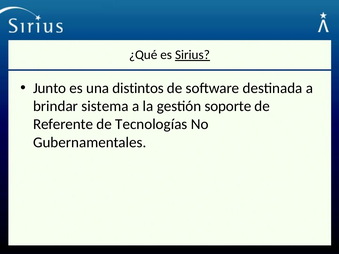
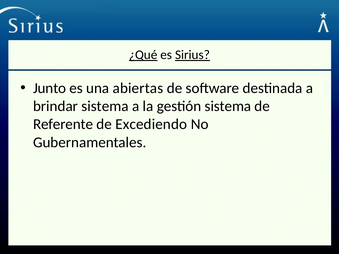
¿Qué underline: none -> present
distintos: distintos -> abiertas
gestión soporte: soporte -> sistema
Tecnologías: Tecnologías -> Excediendo
